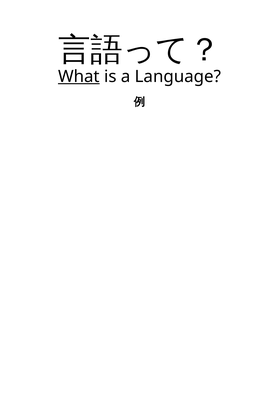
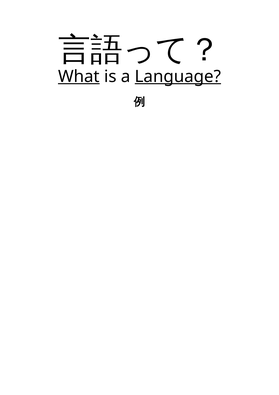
Language underline: none -> present
